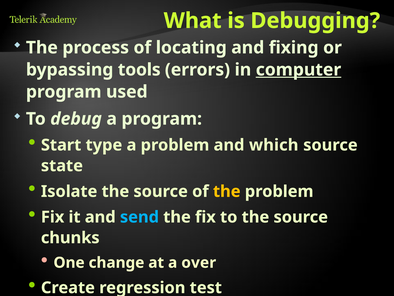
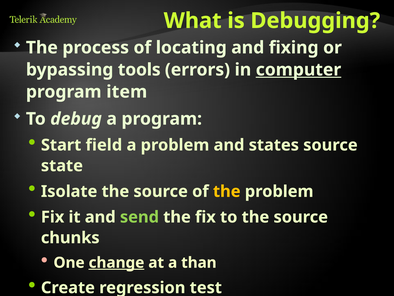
used: used -> item
type: type -> field
which: which -> states
send colour: light blue -> light green
change underline: none -> present
over: over -> than
